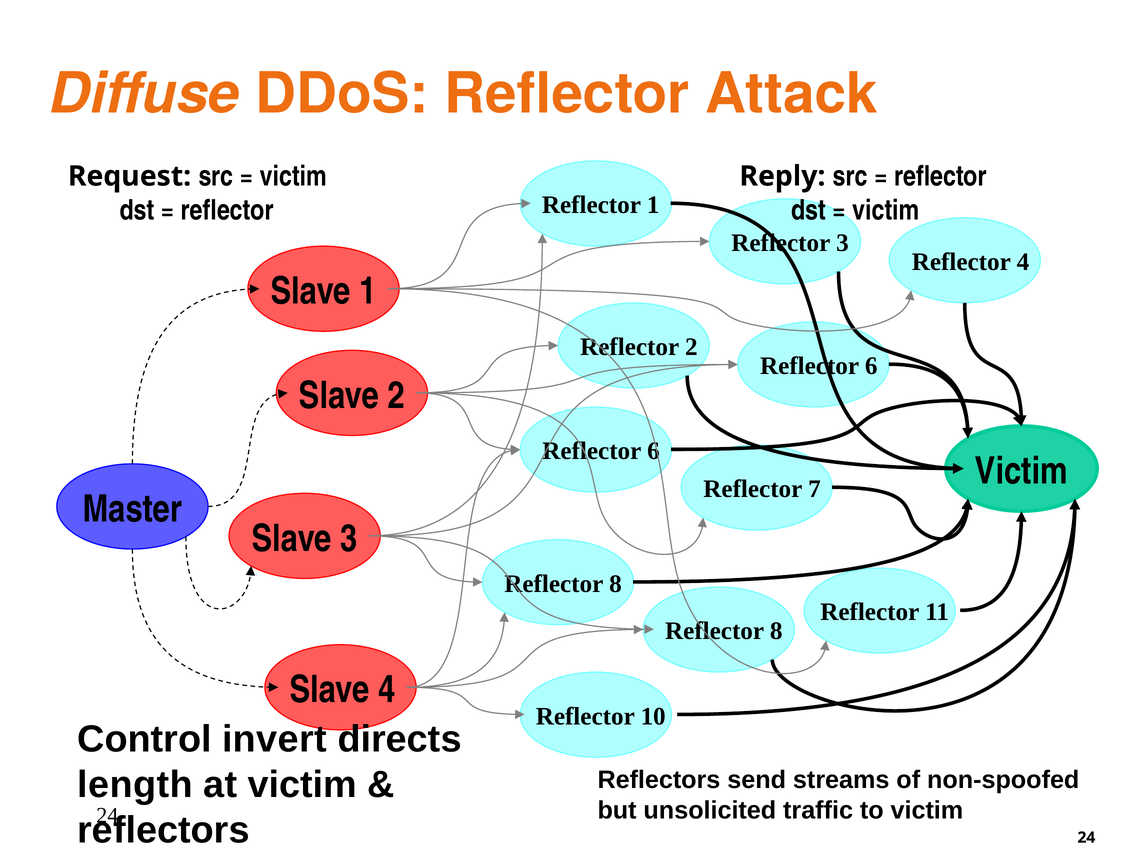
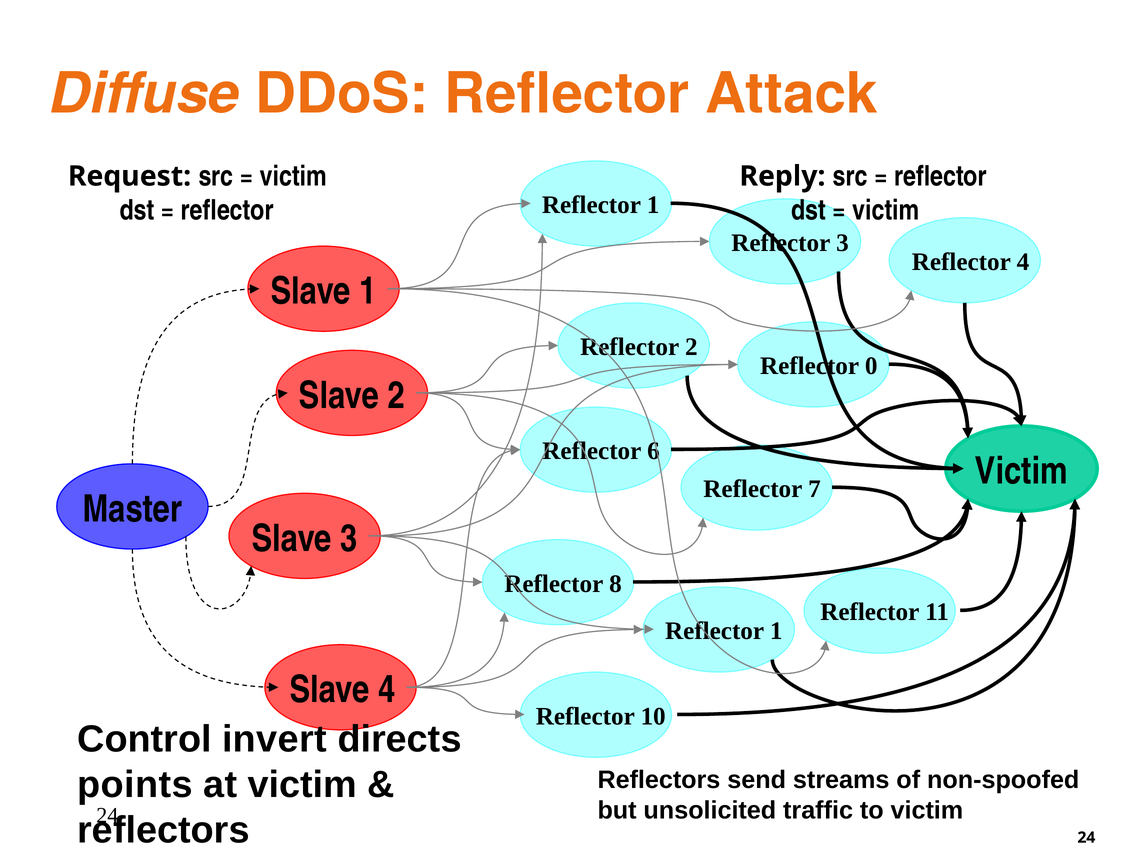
6 at (871, 366): 6 -> 0
8 at (776, 630): 8 -> 1
length: length -> points
